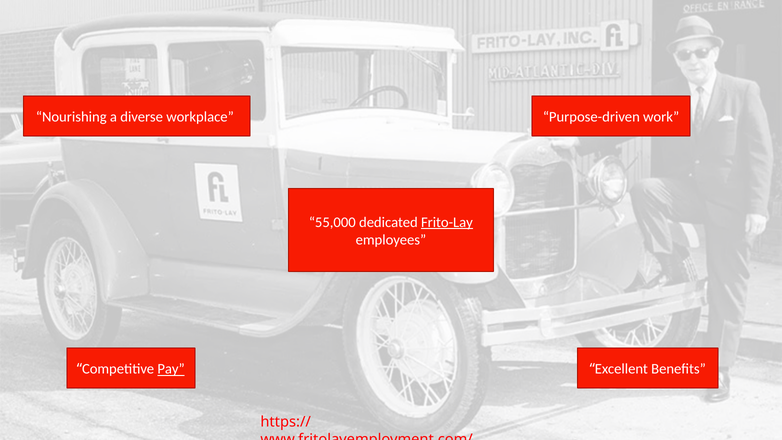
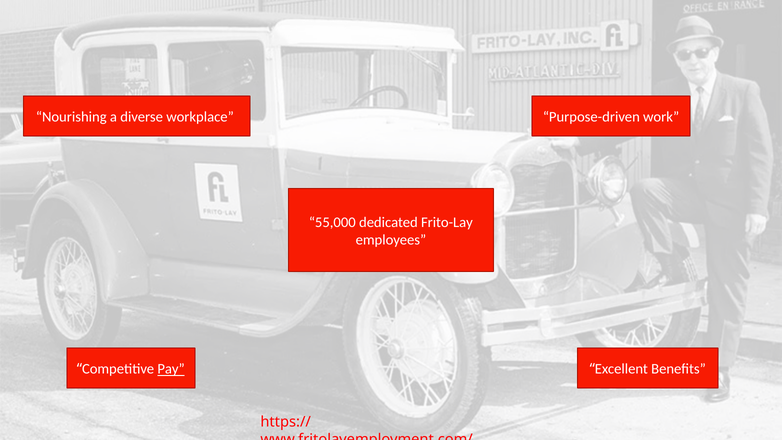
Frito-Lay underline: present -> none
